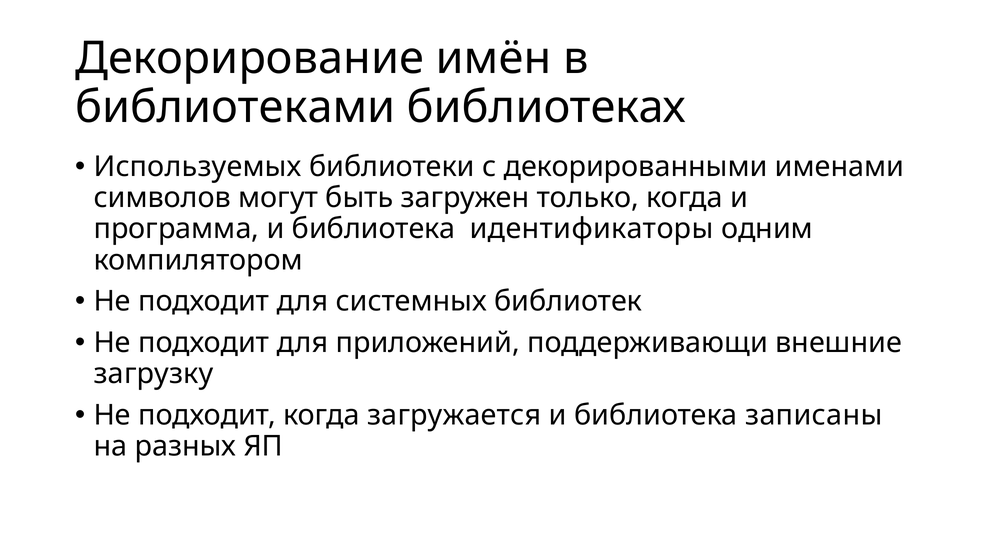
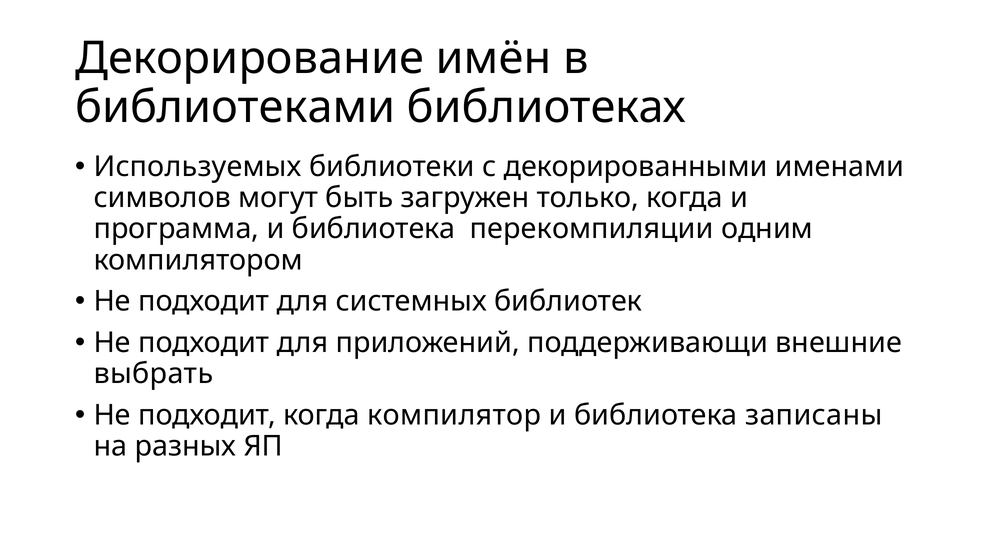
идентификаторы: идентификаторы -> перекомпиляции
загрузку: загрузку -> выбрать
загружается: загружается -> компилятор
